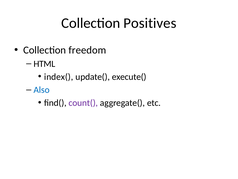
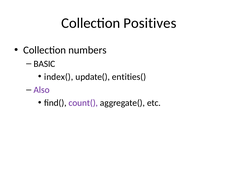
freedom: freedom -> numbers
HTML: HTML -> BASIC
execute(: execute( -> entities(
Also colour: blue -> purple
